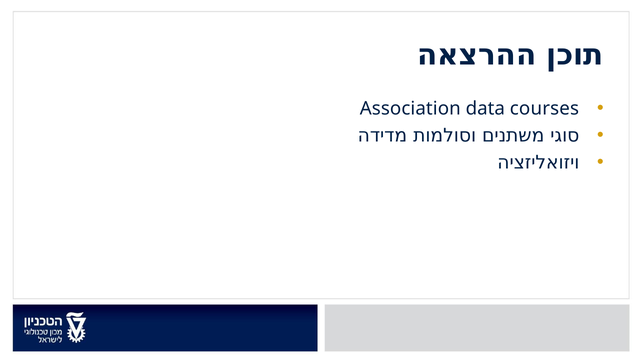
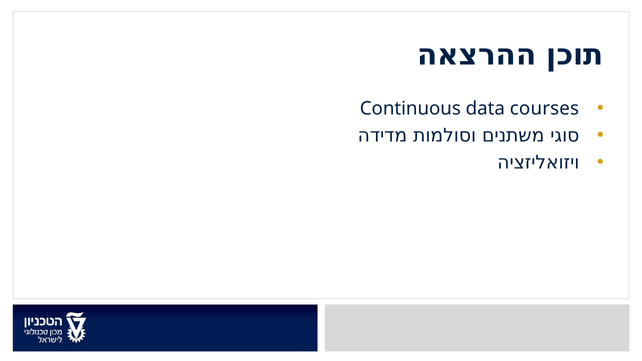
Association: Association -> Continuous
